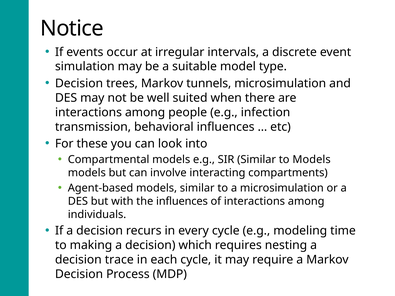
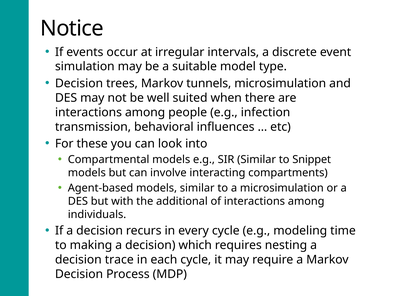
to Models: Models -> Snippet
the influences: influences -> additional
